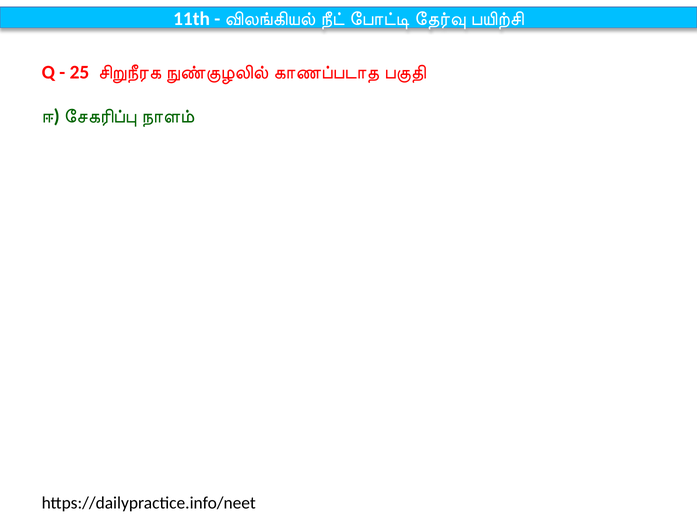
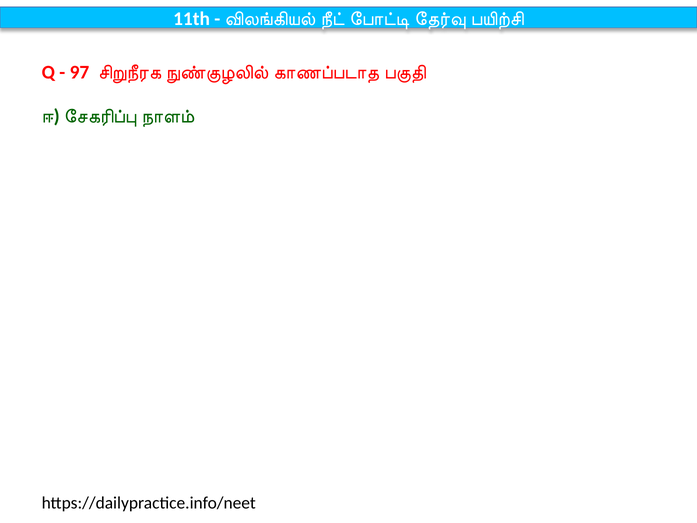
25: 25 -> 97
